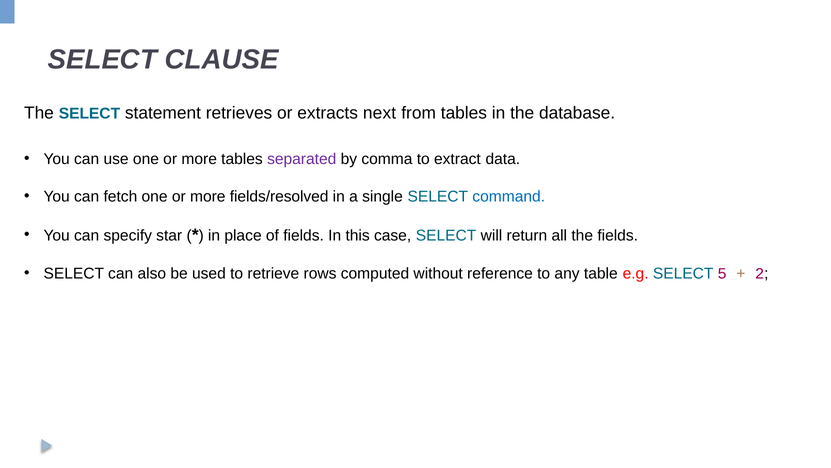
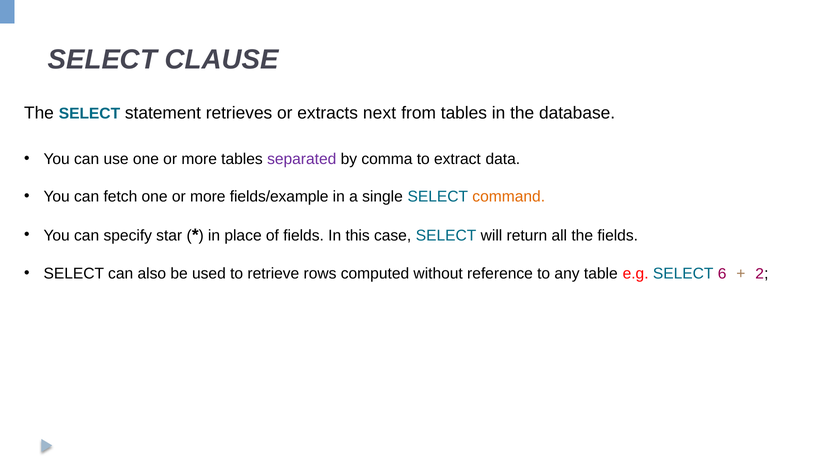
fields/resolved: fields/resolved -> fields/example
command colour: blue -> orange
5: 5 -> 6
